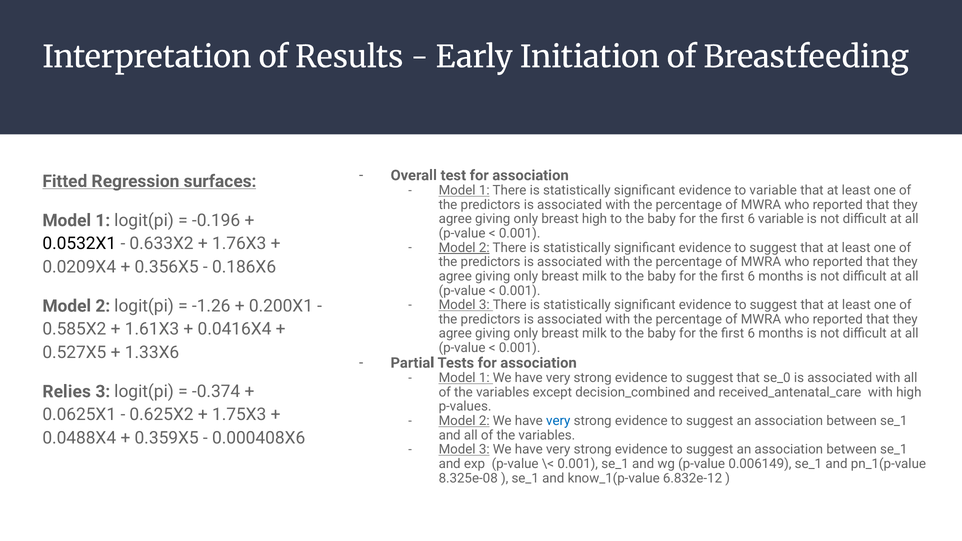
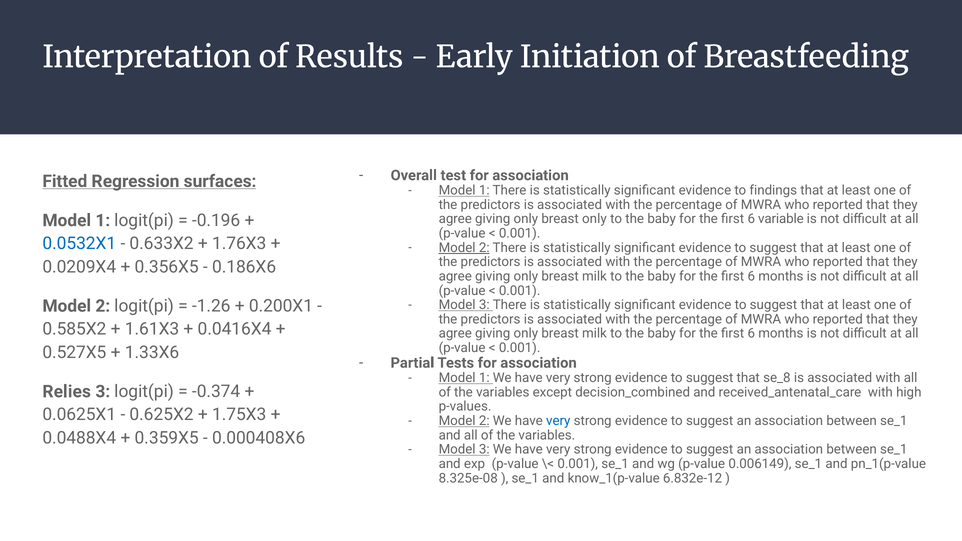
to variable: variable -> findings
breast high: high -> only
0.0532X1 colour: black -> blue
se_0: se_0 -> se_8
